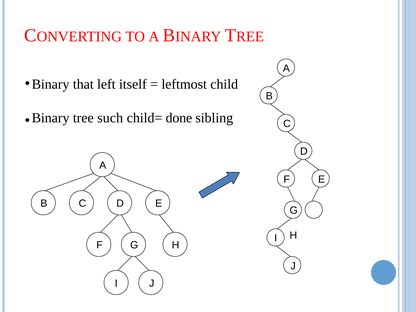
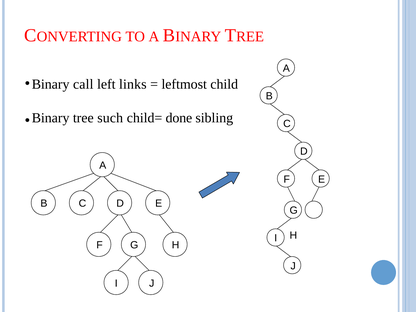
that: that -> call
itself: itself -> links
